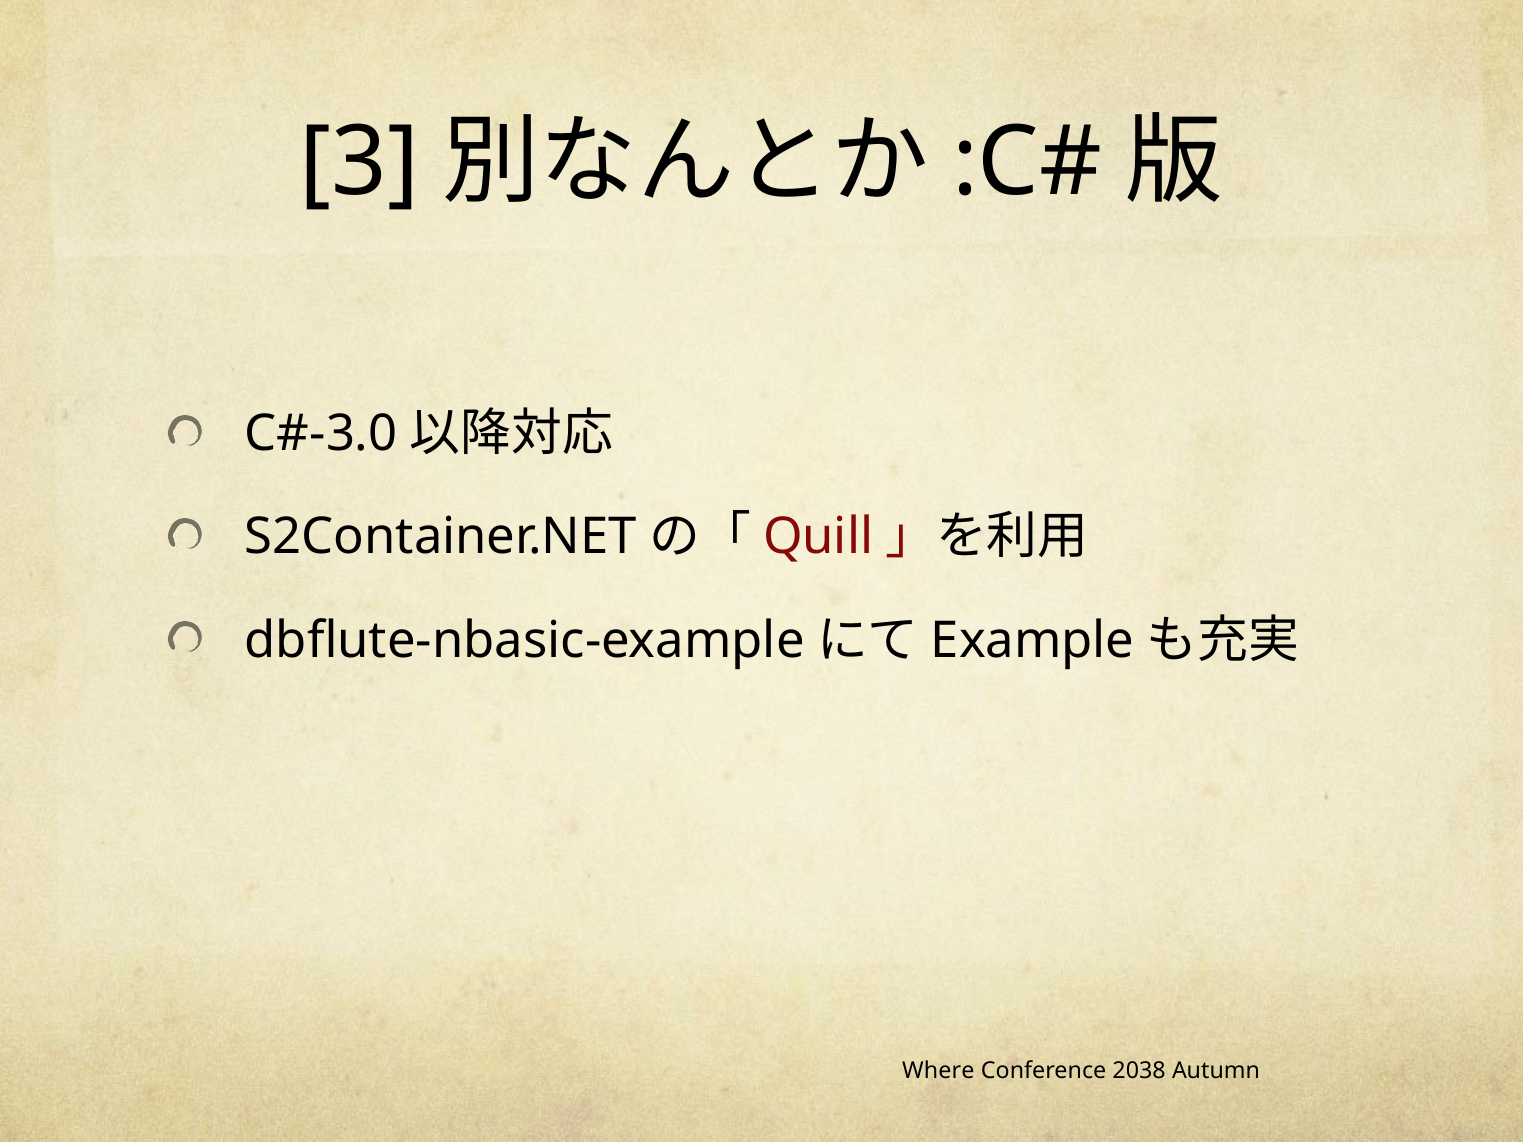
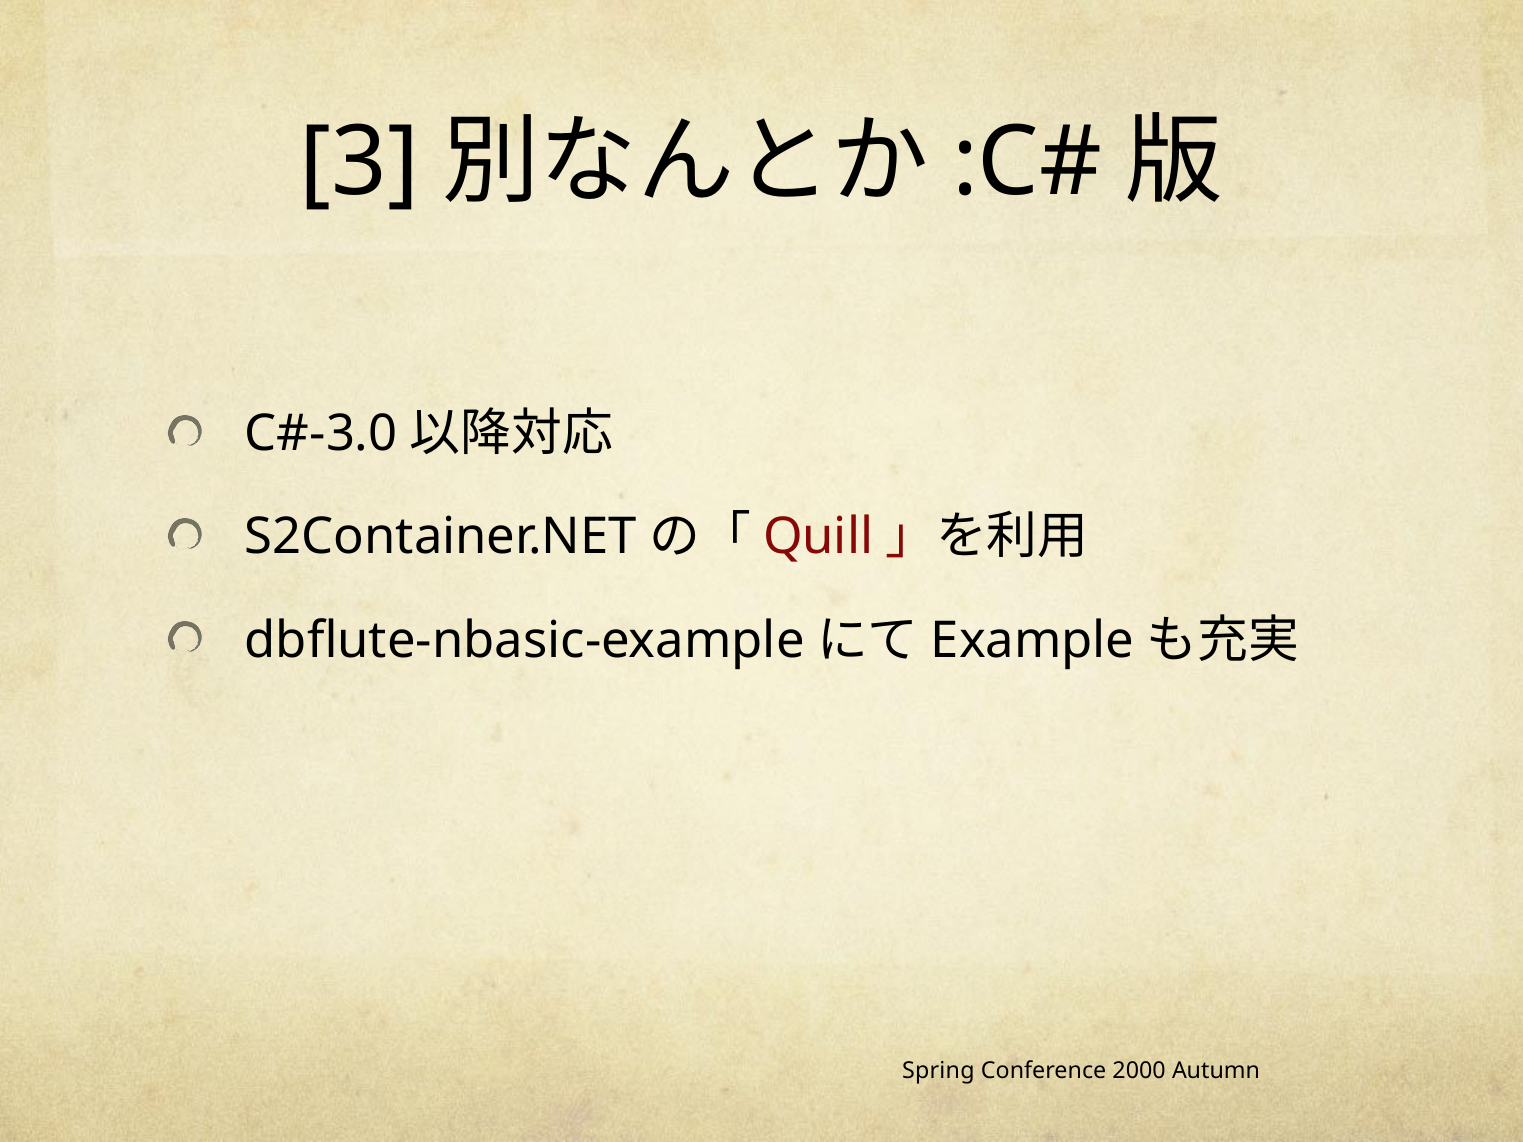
Where: Where -> Spring
2038: 2038 -> 2000
